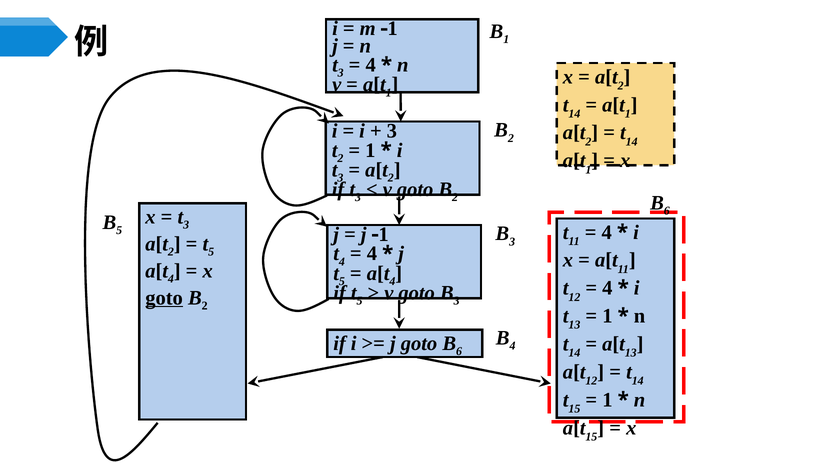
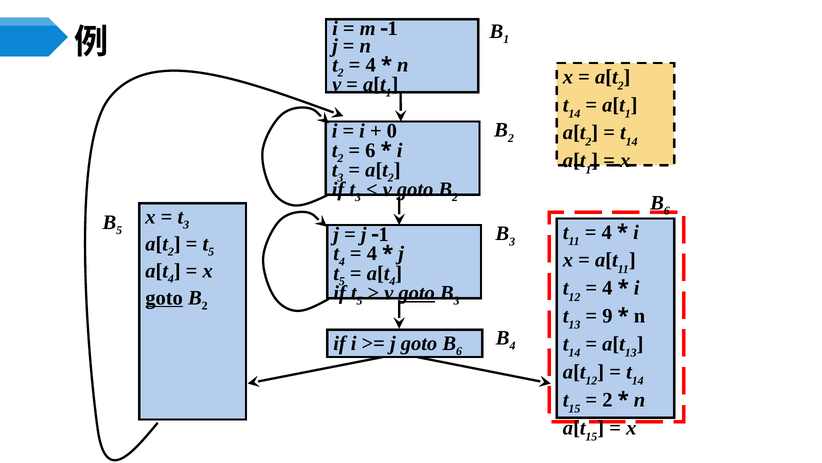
3 at (341, 73): 3 -> 2
3 at (392, 131): 3 -> 0
1 at (370, 150): 1 -> 6
goto at (417, 293) underline: none -> present
1 at (607, 316): 1 -> 9
1 at (607, 399): 1 -> 2
